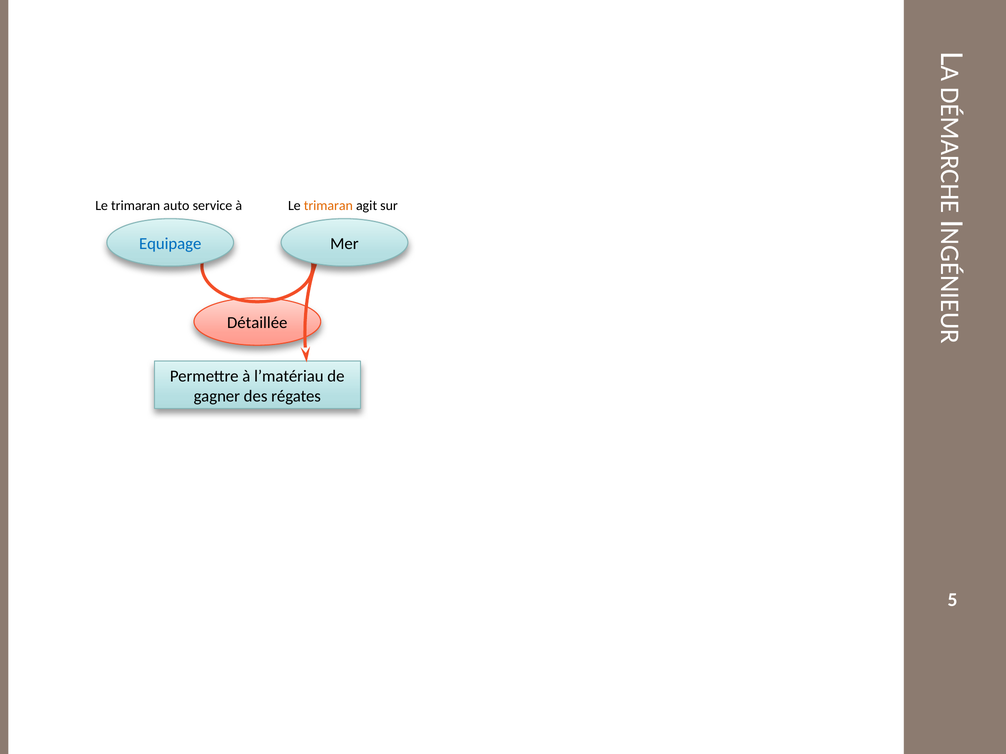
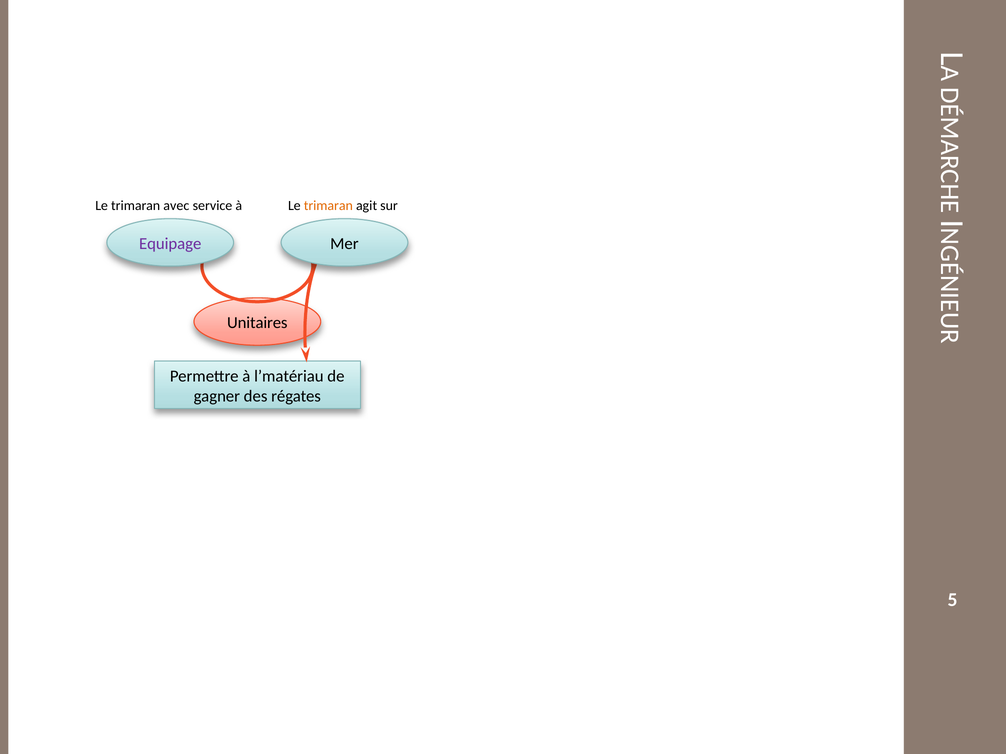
auto: auto -> avec
Equipage colour: blue -> purple
Détaillée: Détaillée -> Unitaires
